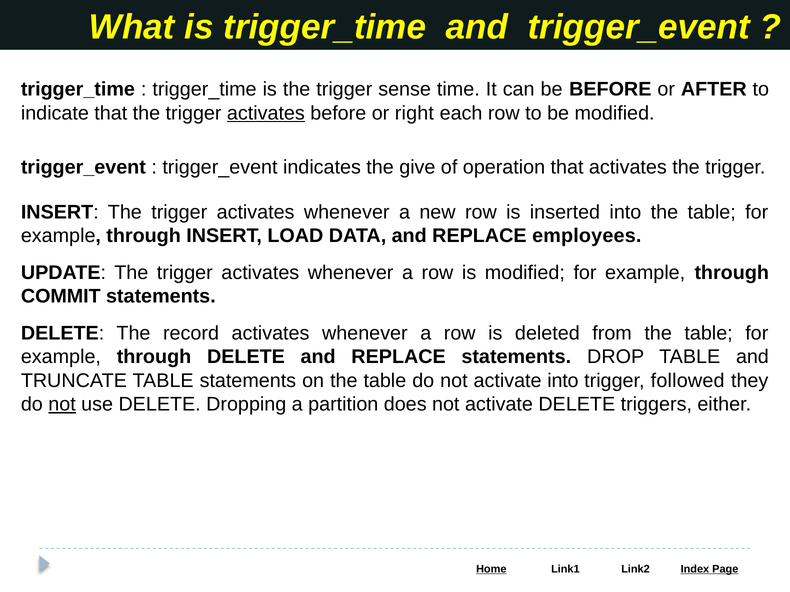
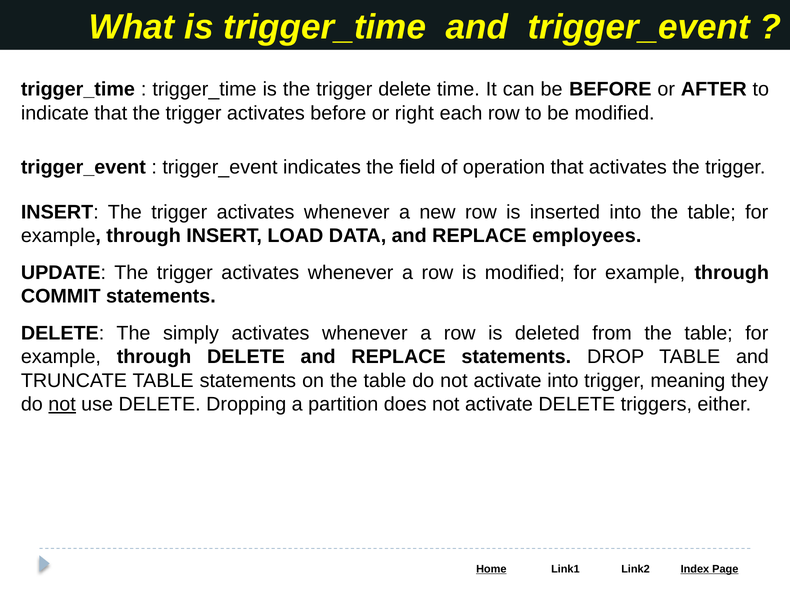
trigger sense: sense -> delete
activates at (266, 113) underline: present -> none
give: give -> field
record: record -> simply
followed: followed -> meaning
